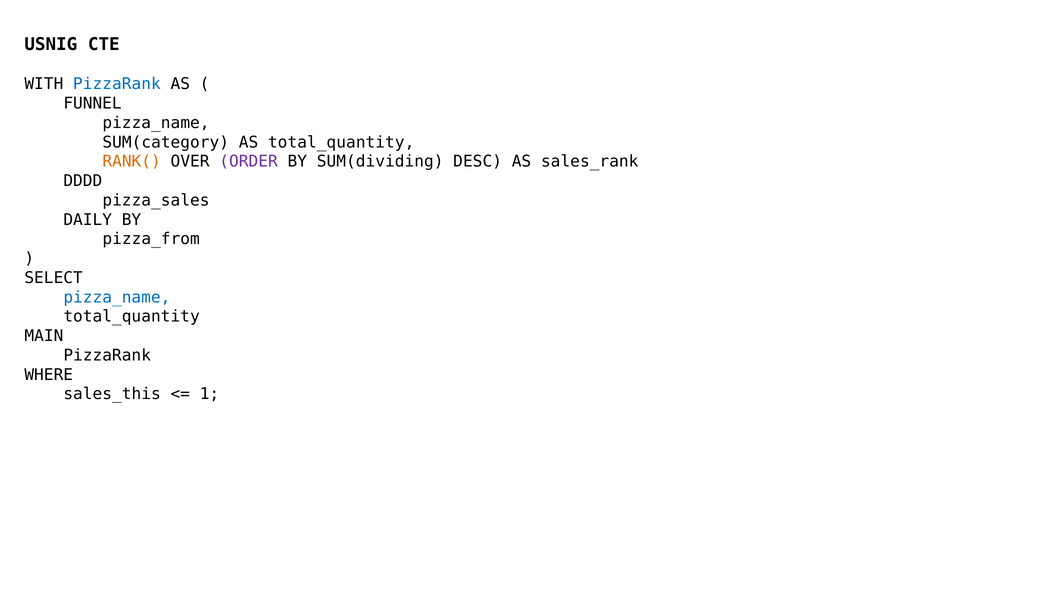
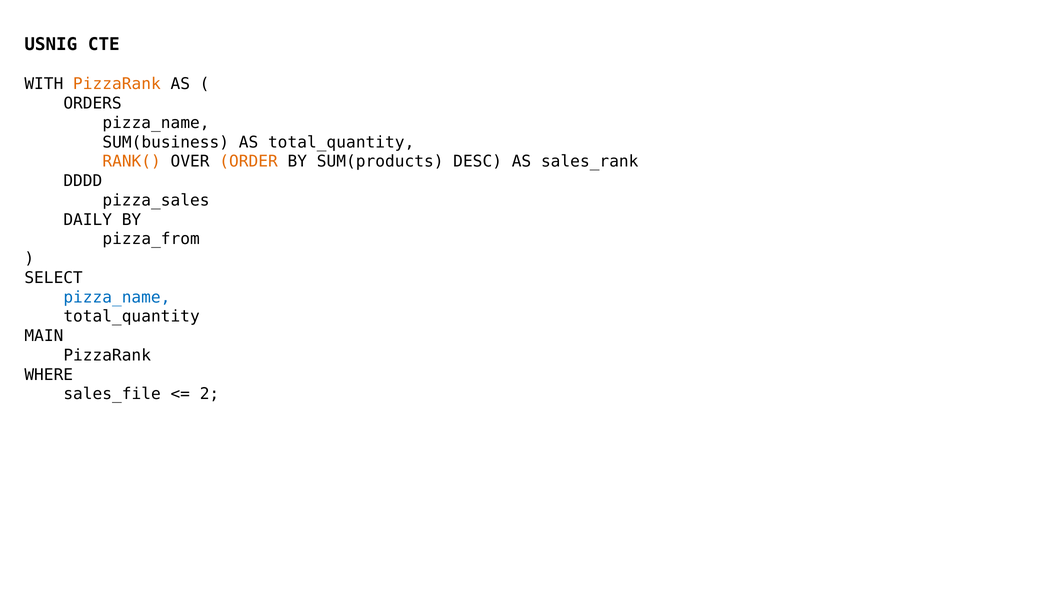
PizzaRank at (117, 84) colour: blue -> orange
FUNNEL: FUNNEL -> ORDERS
SUM(category: SUM(category -> SUM(business
ORDER colour: purple -> orange
SUM(dividing: SUM(dividing -> SUM(products
sales_this: sales_this -> sales_file
1: 1 -> 2
